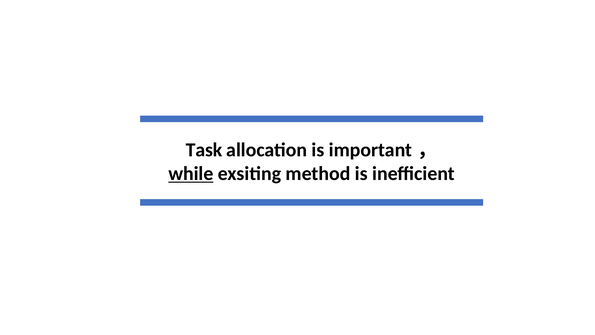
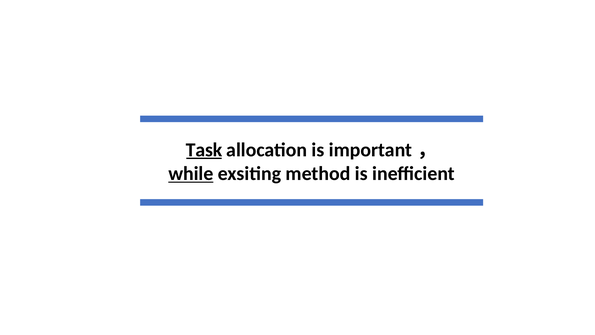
Task underline: none -> present
